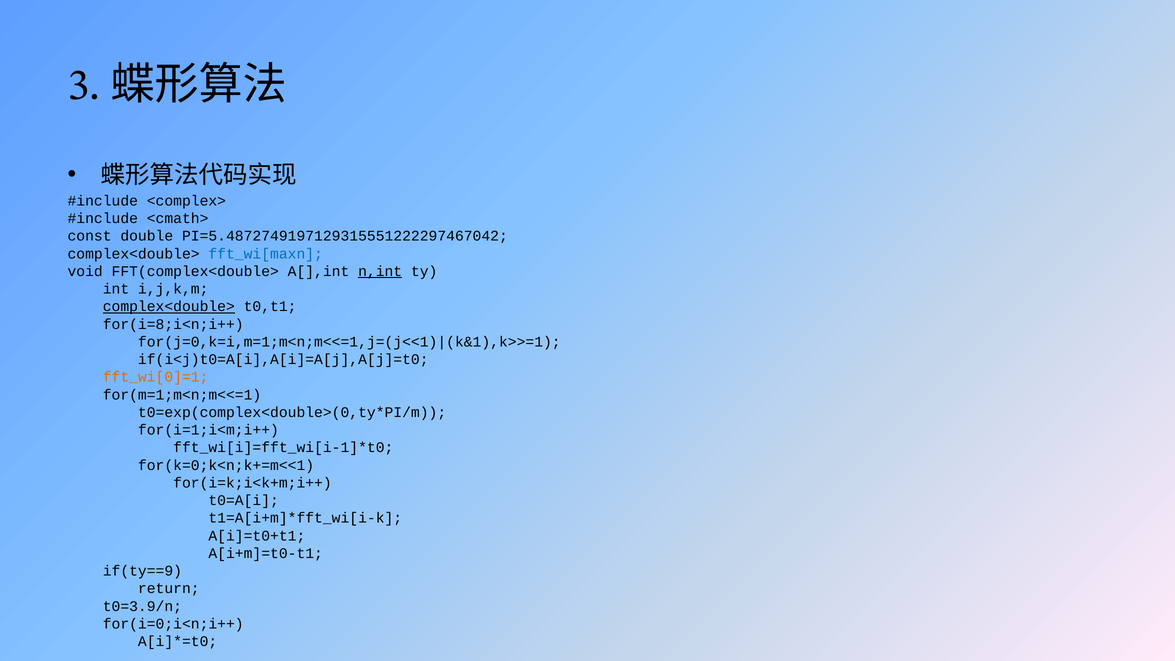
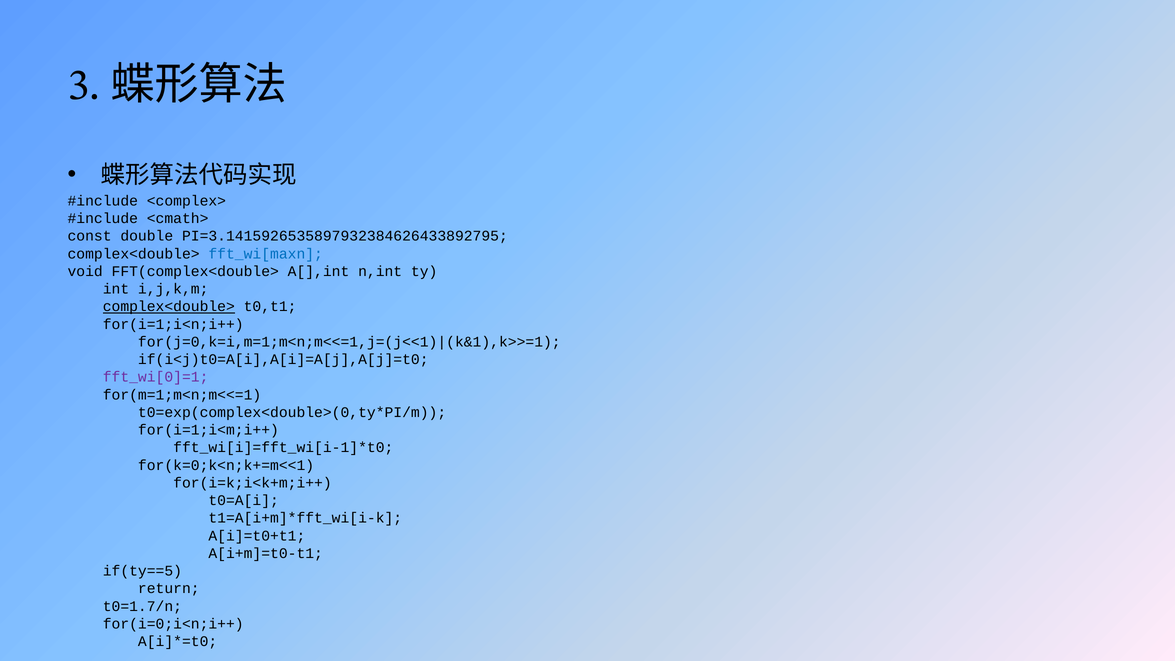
PI=5.4872749197129315551222297467042: PI=5.4872749197129315551222297467042 -> PI=3.1415926535897932384626433892795
n,int underline: present -> none
for(i=8;i<n;i++: for(i=8;i<n;i++ -> for(i=1;i<n;i++
fft_wi[0]=1 colour: orange -> purple
if(ty==9: if(ty==9 -> if(ty==5
t0=3.9/n: t0=3.9/n -> t0=1.7/n
